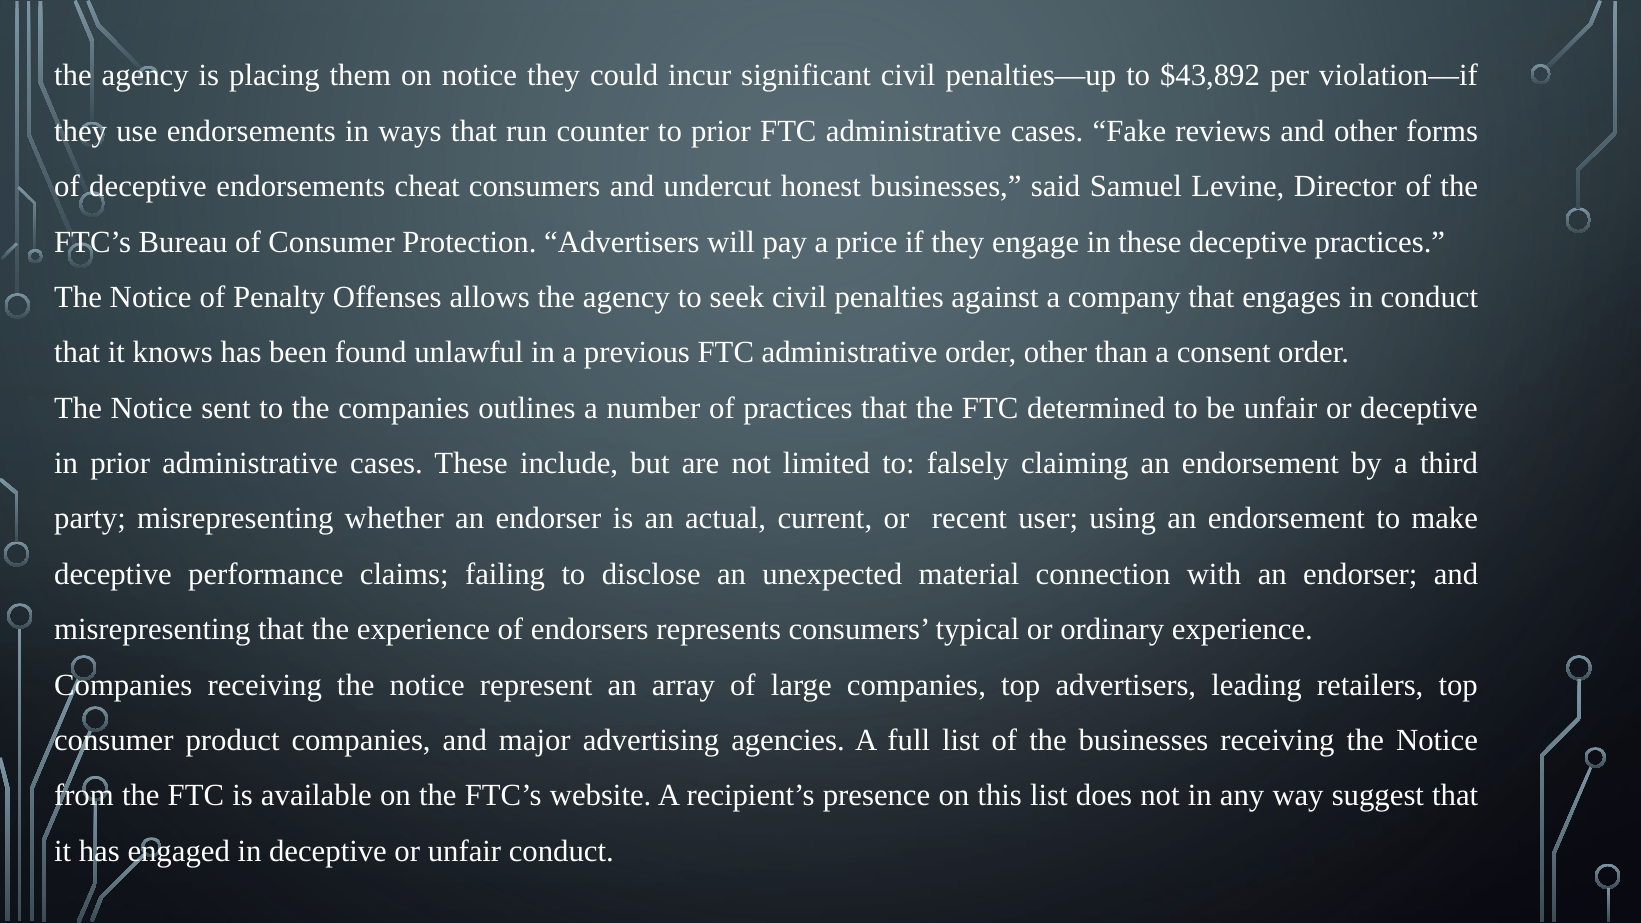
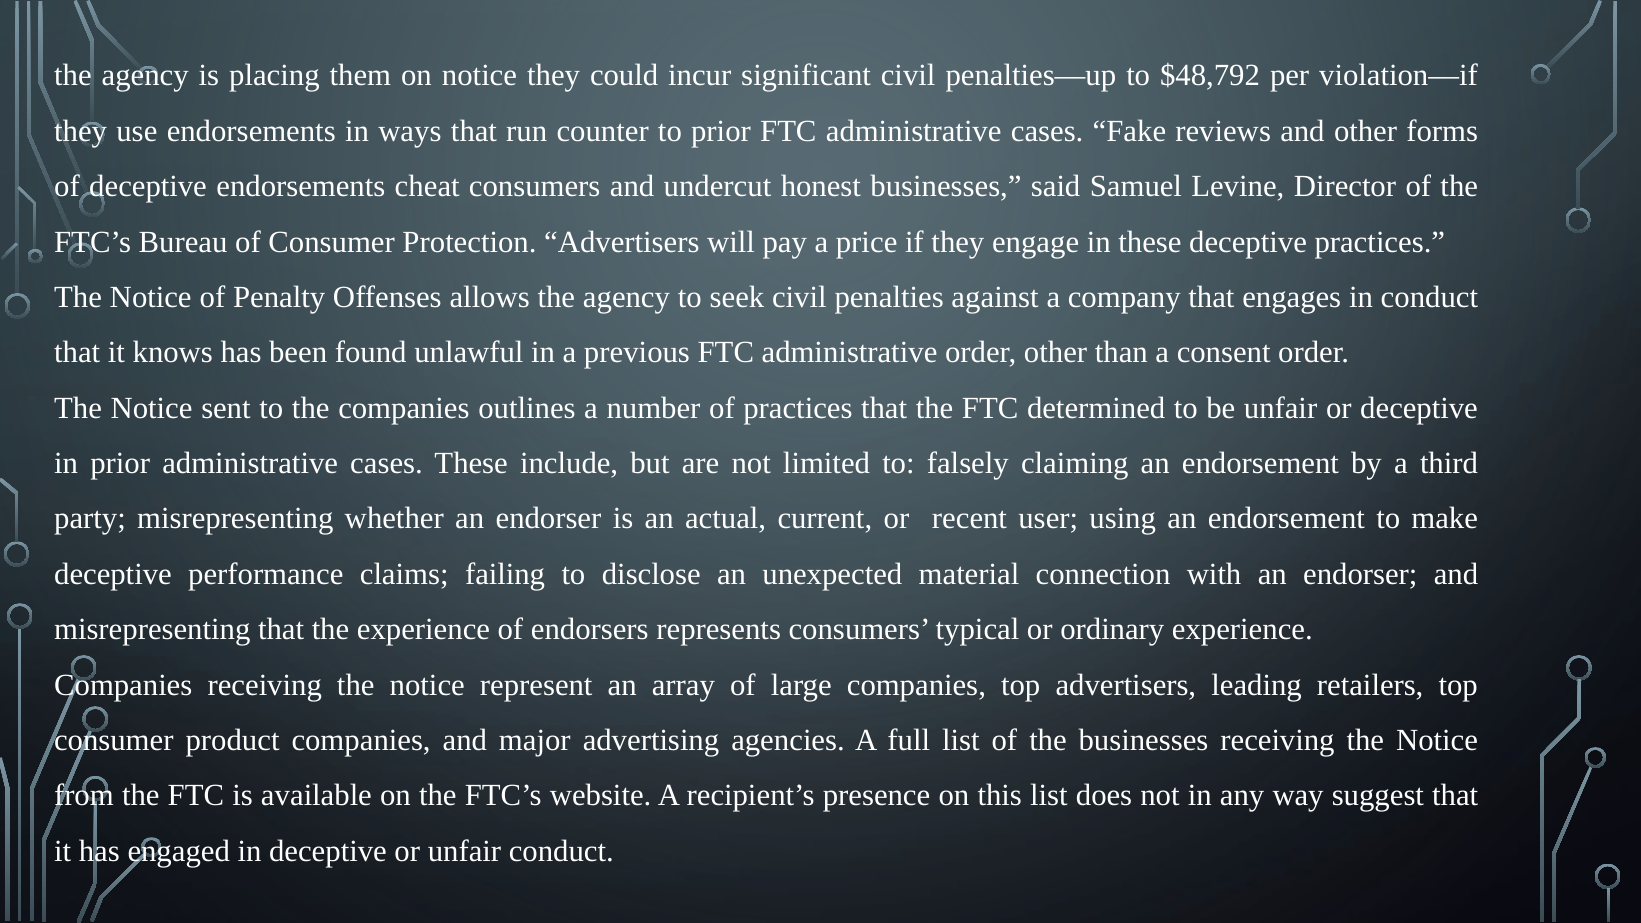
$43,892: $43,892 -> $48,792
